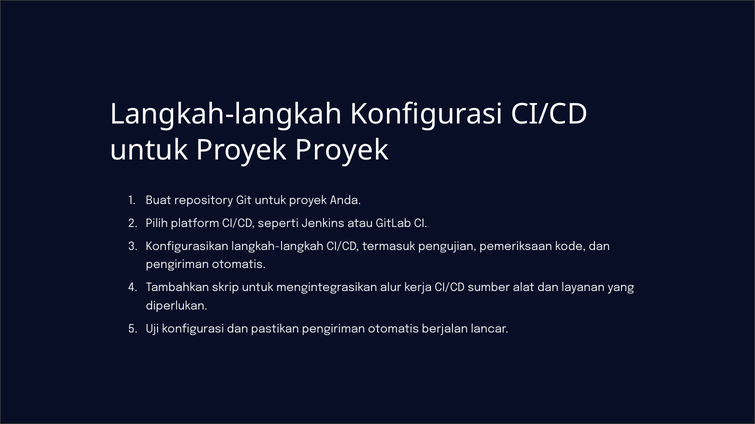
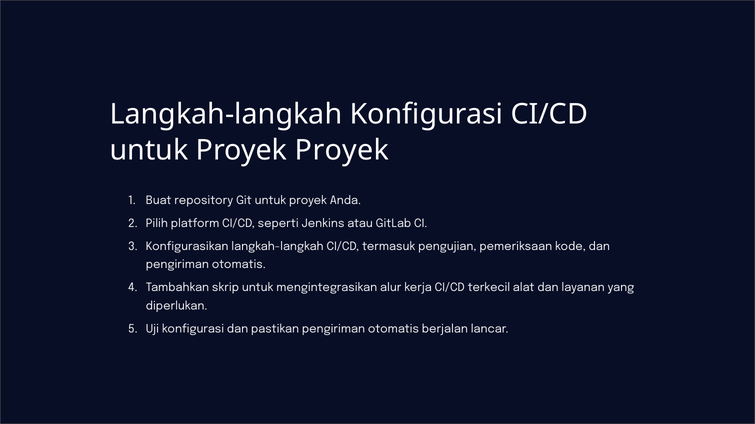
sumber: sumber -> terkecil
